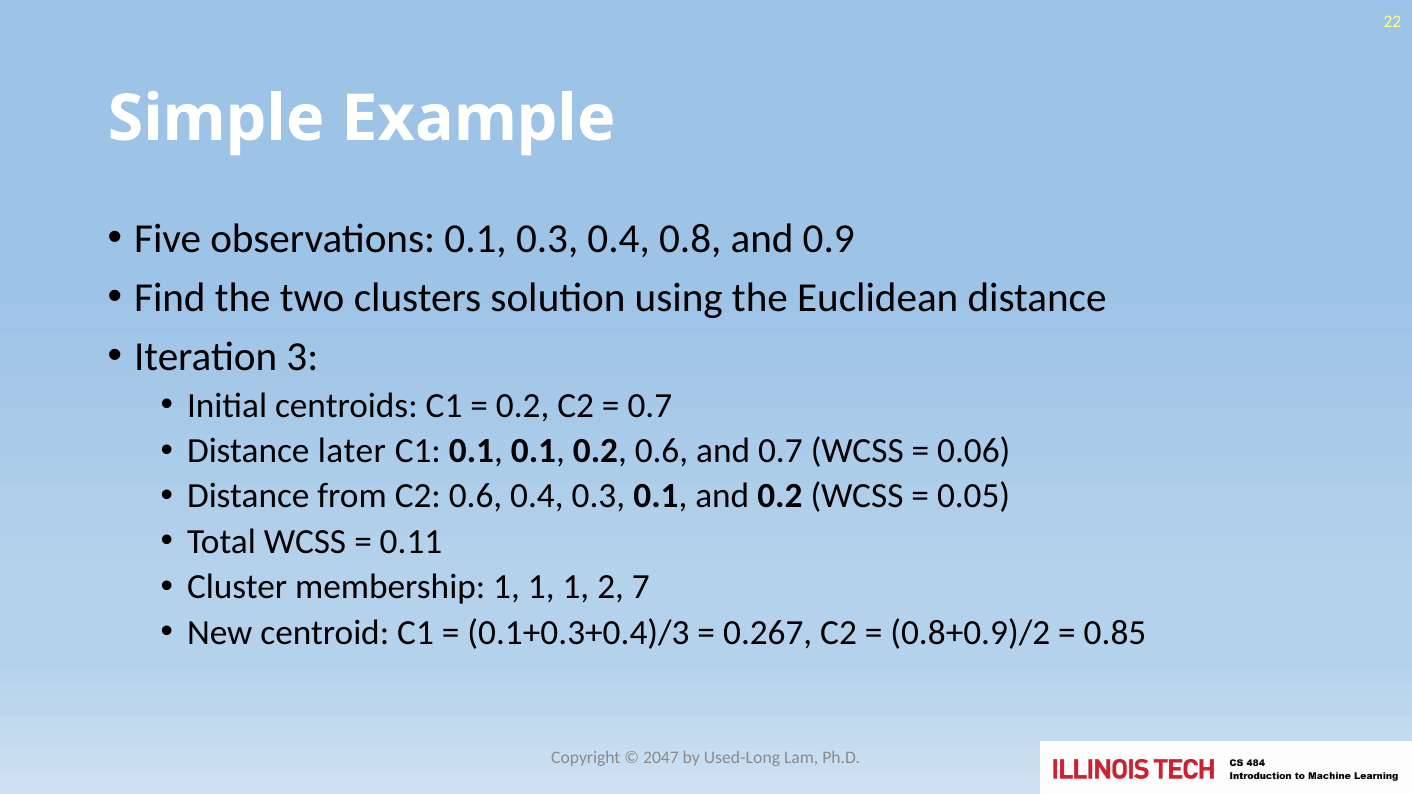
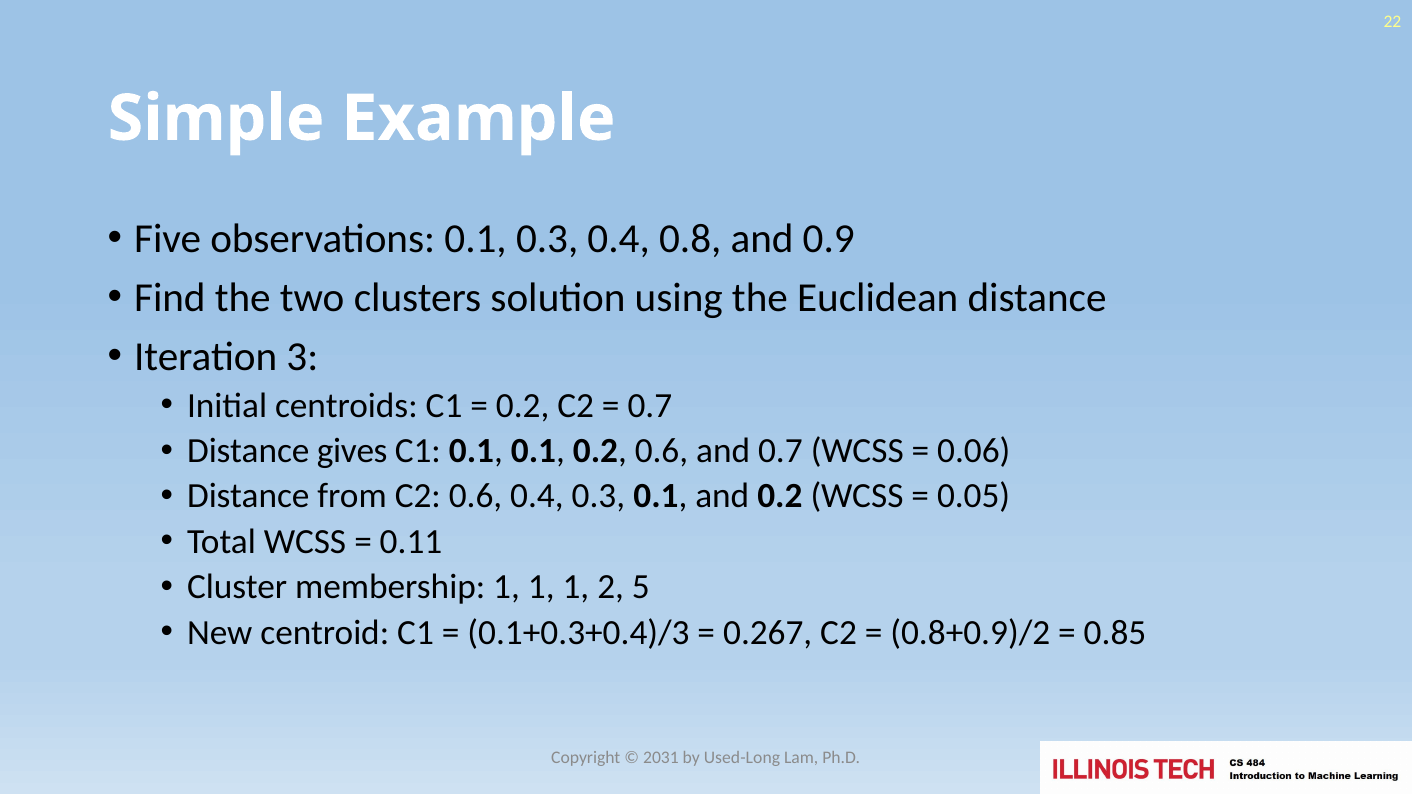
later: later -> gives
7: 7 -> 5
2047: 2047 -> 2031
